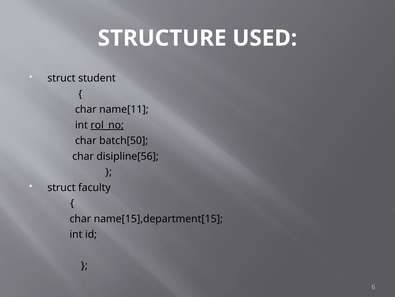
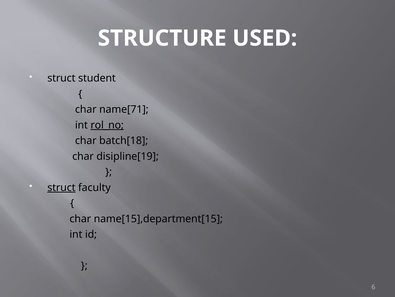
name[11: name[11 -> name[71
batch[50: batch[50 -> batch[18
disipline[56: disipline[56 -> disipline[19
struct at (61, 187) underline: none -> present
